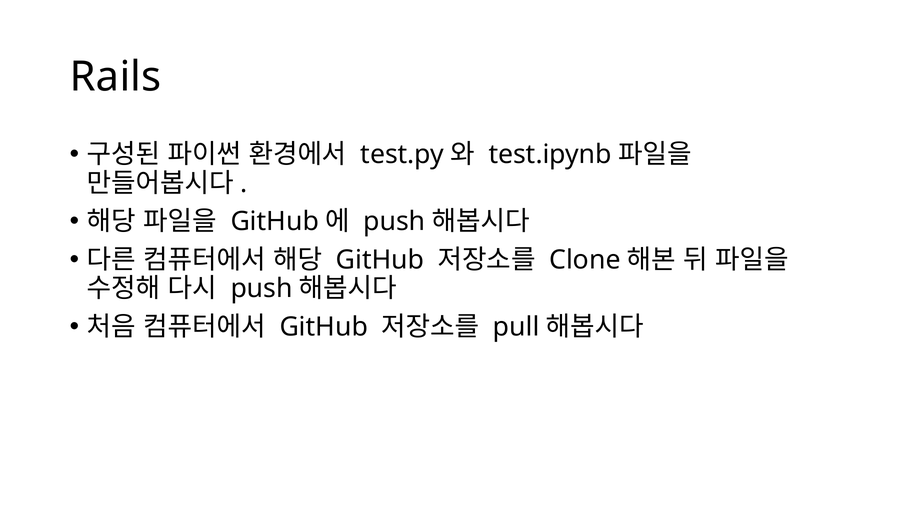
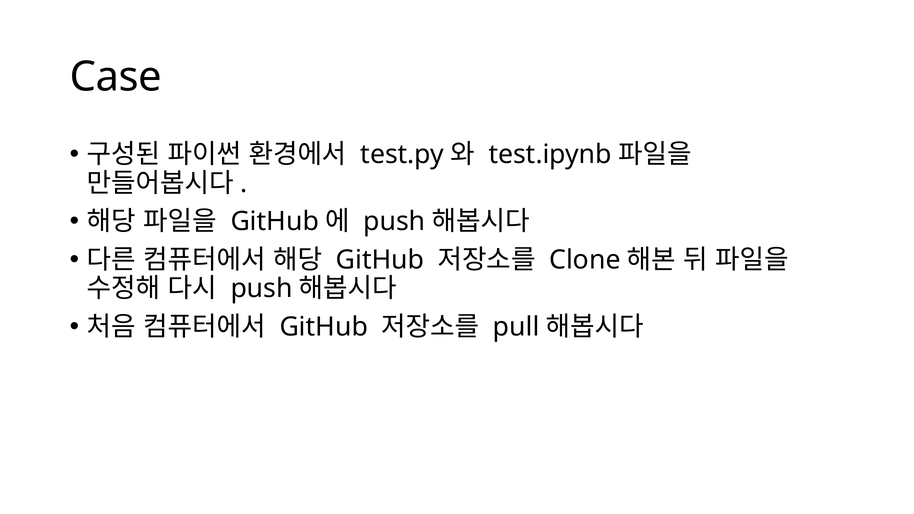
Rails: Rails -> Case
